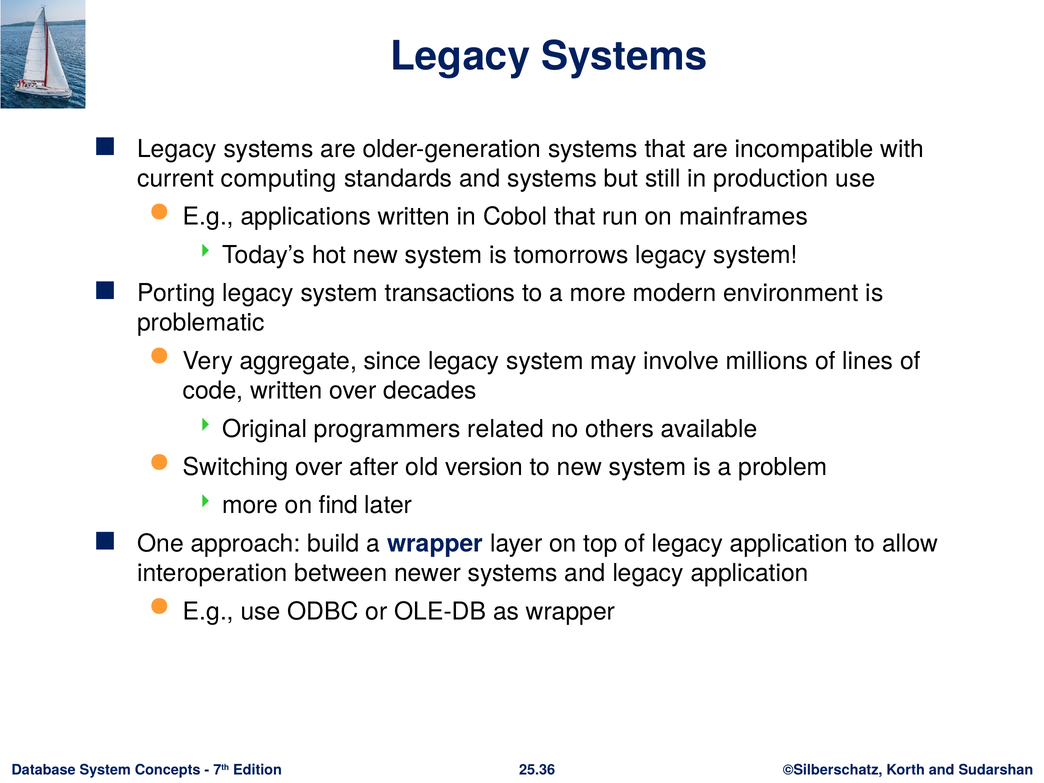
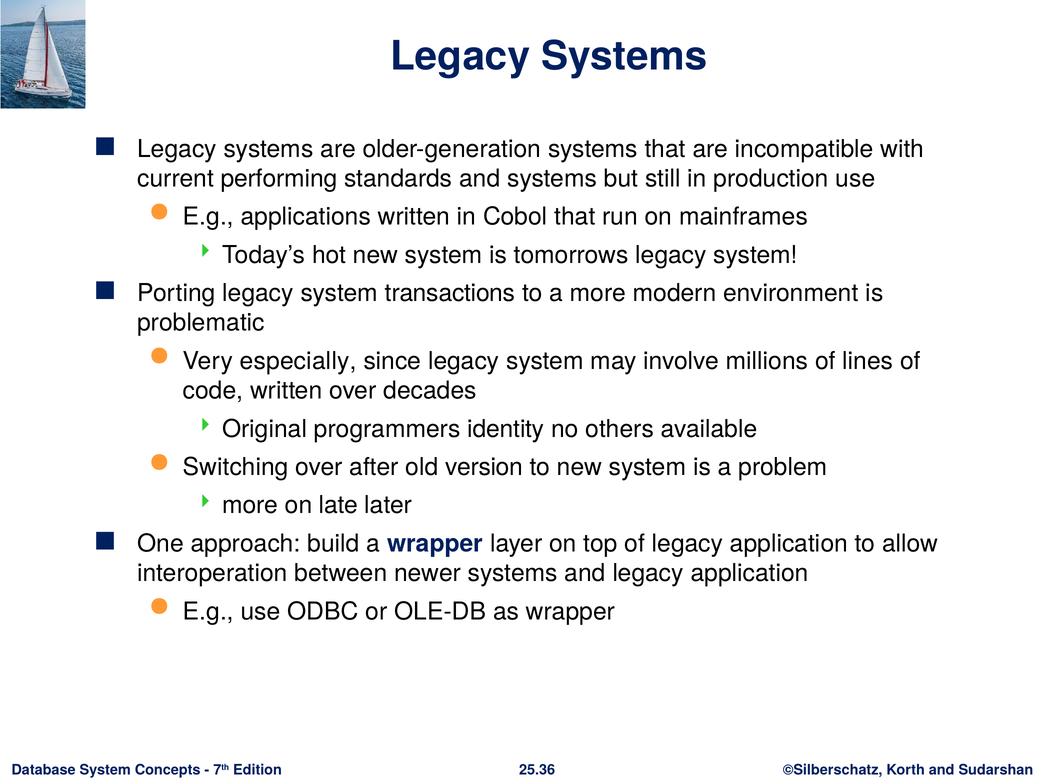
computing: computing -> performing
aggregate: aggregate -> especially
related: related -> identity
find: find -> late
